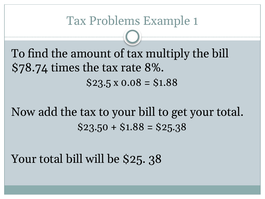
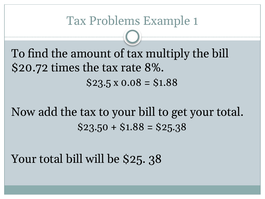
$78.74: $78.74 -> $20.72
